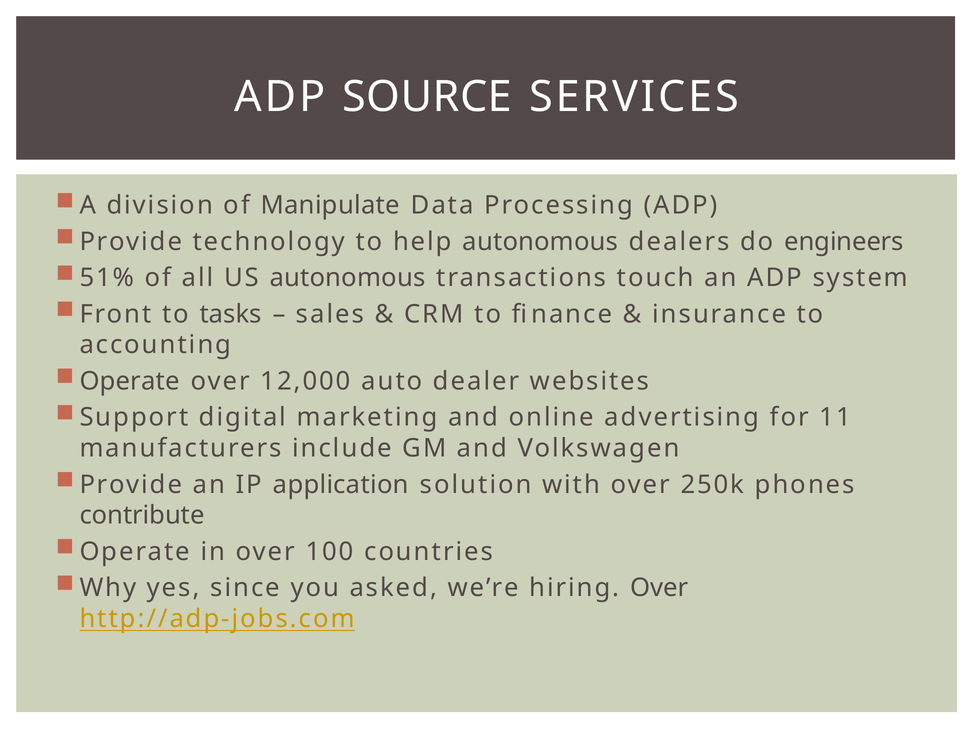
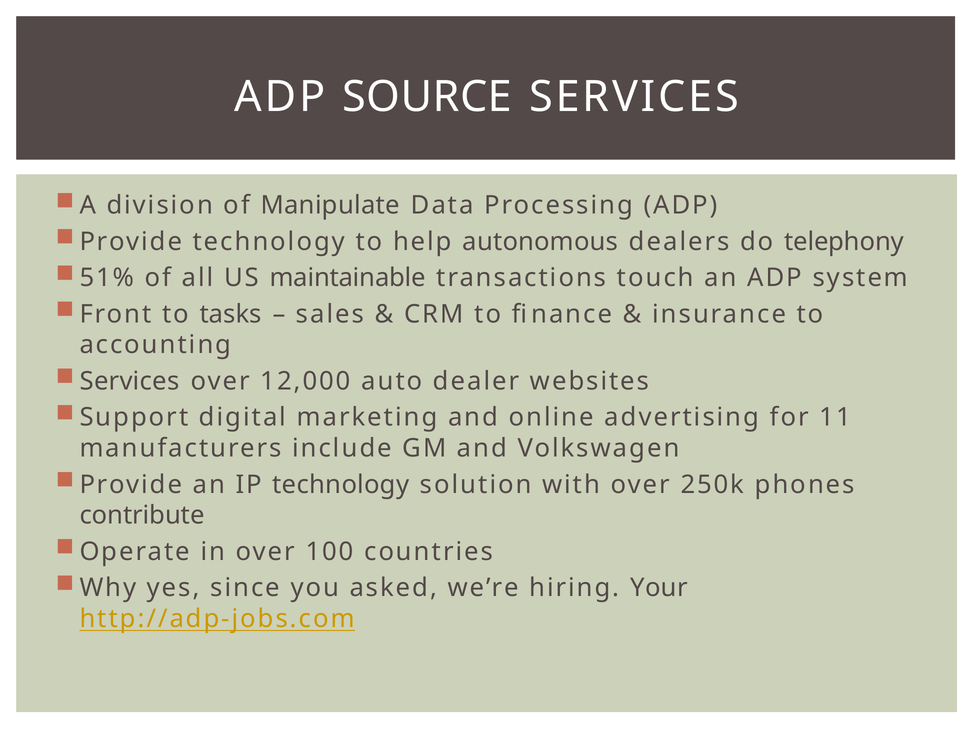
engineers: engineers -> telephony
US autonomous: autonomous -> maintainable
Operate at (130, 381): Operate -> Services
IP application: application -> technology
hiring Over: Over -> Your
